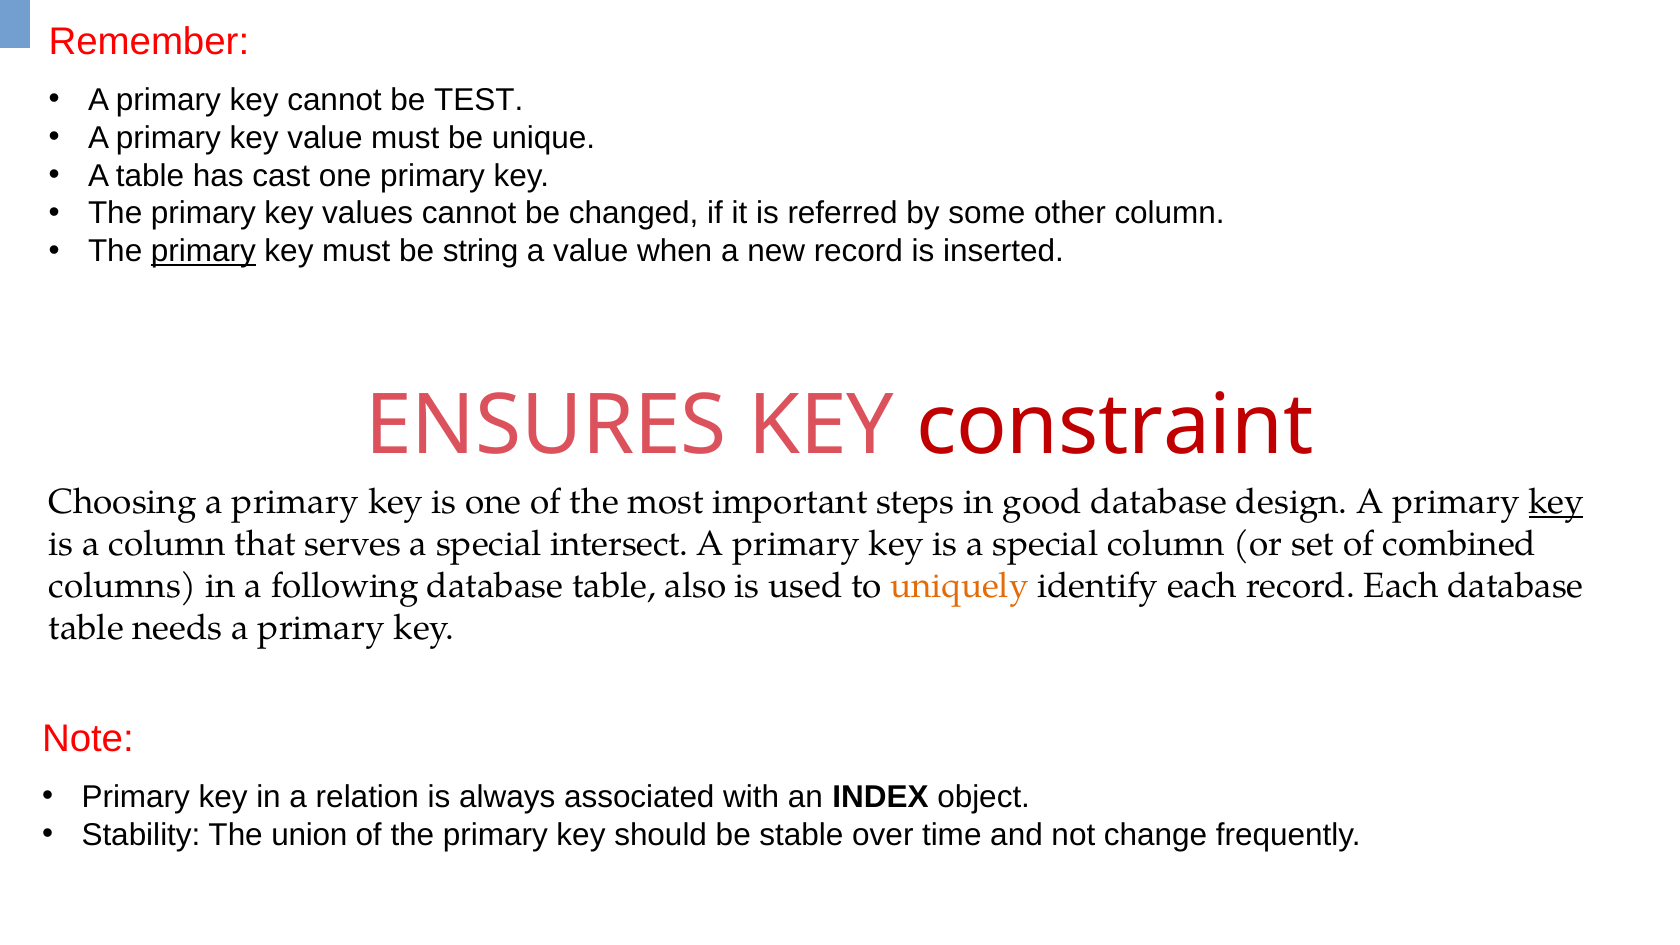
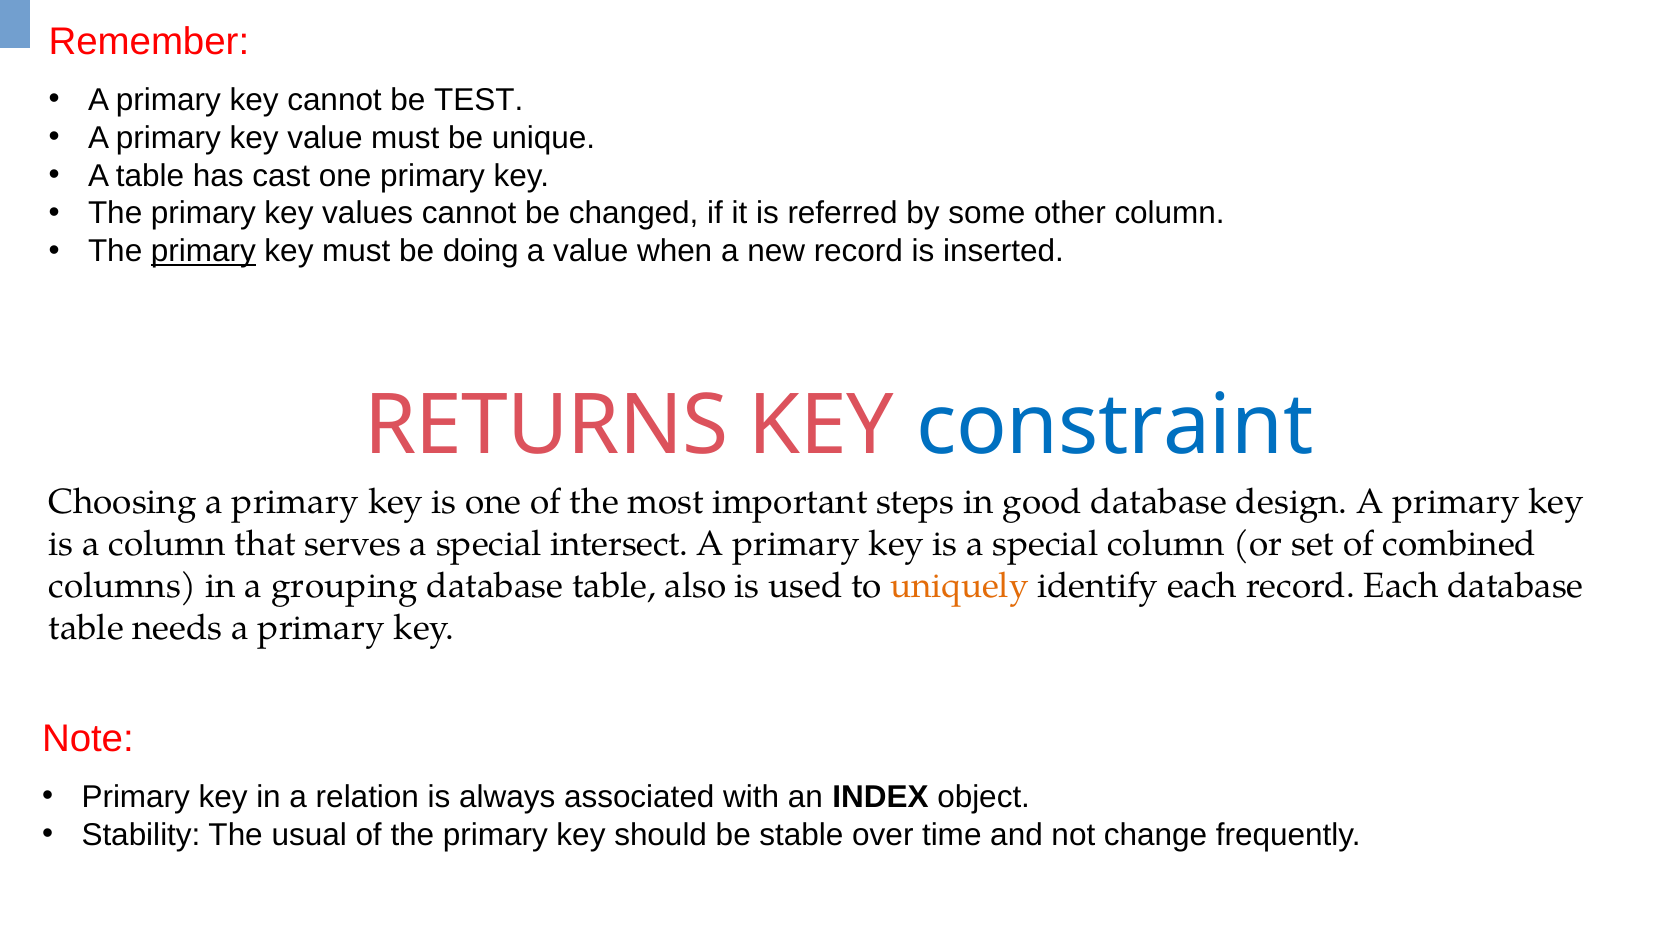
string: string -> doing
ENSURES: ENSURES -> RETURNS
constraint colour: red -> blue
key at (1556, 502) underline: present -> none
following: following -> grouping
union: union -> usual
